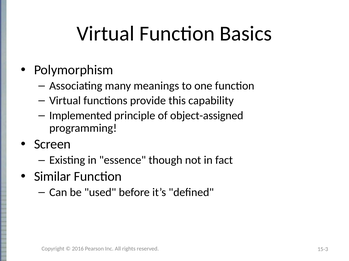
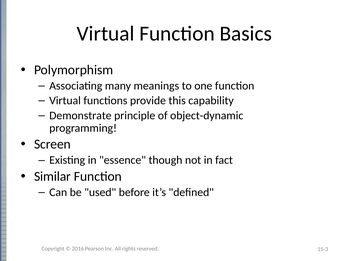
Implemented: Implemented -> Demonstrate
object-assigned: object-assigned -> object-dynamic
